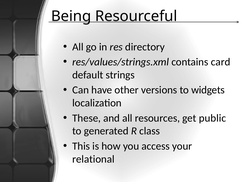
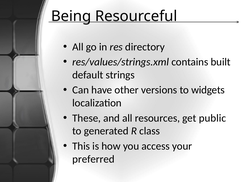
card: card -> built
relational: relational -> preferred
